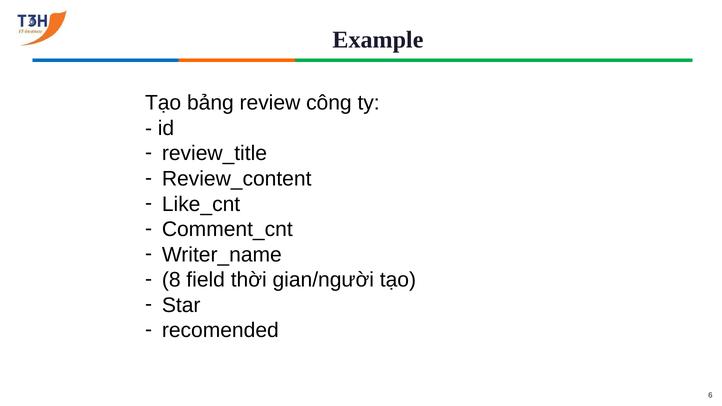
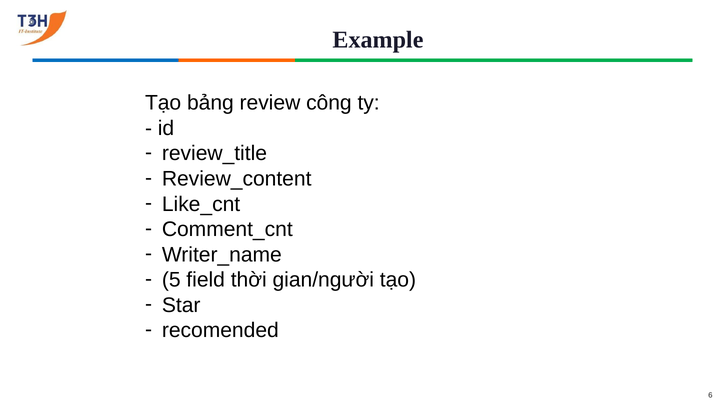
8: 8 -> 5
